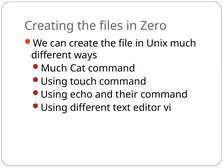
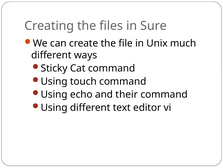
Zero: Zero -> Sure
Much at (54, 68): Much -> Sticky
